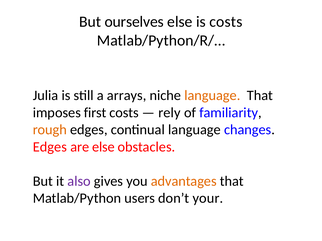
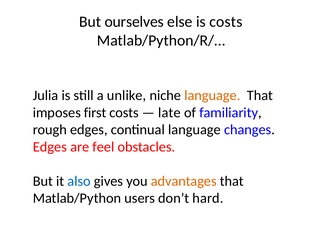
arrays: arrays -> unlike
rely: rely -> late
rough colour: orange -> black
are else: else -> feel
also colour: purple -> blue
your: your -> hard
